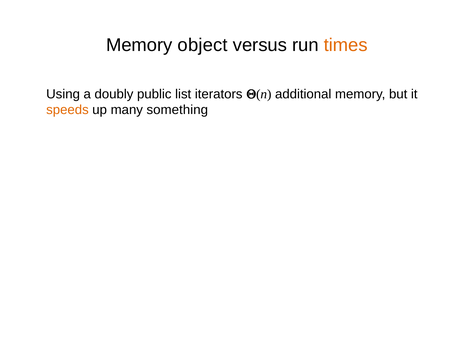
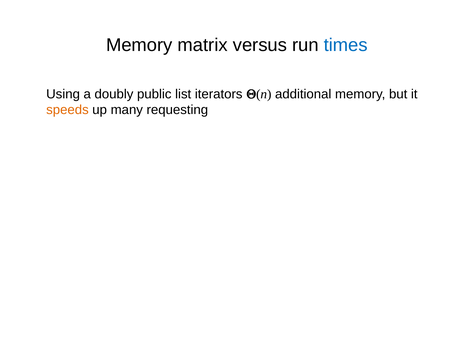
object: object -> matrix
times colour: orange -> blue
something: something -> requesting
